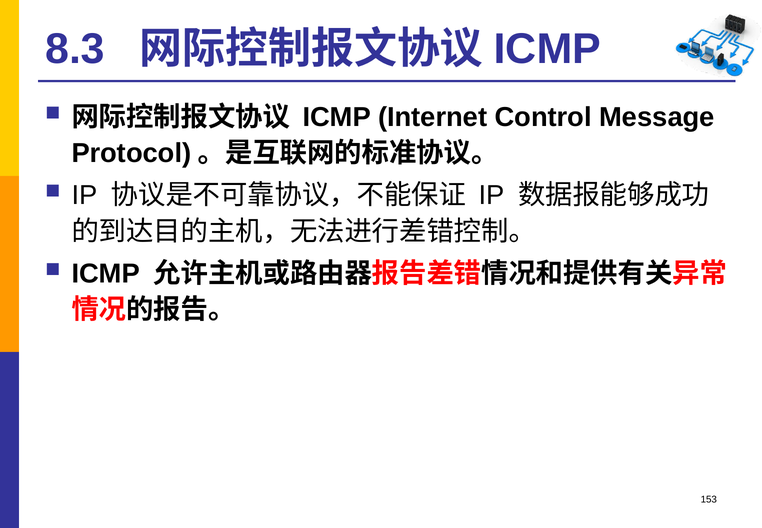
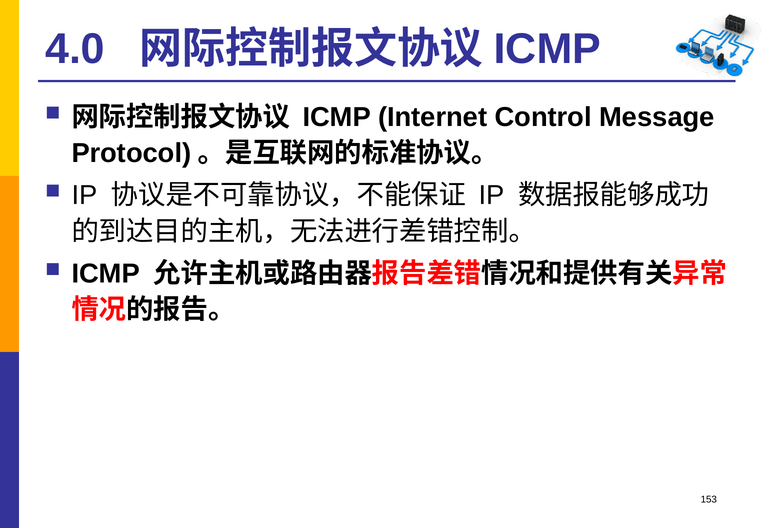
8.3: 8.3 -> 4.0
